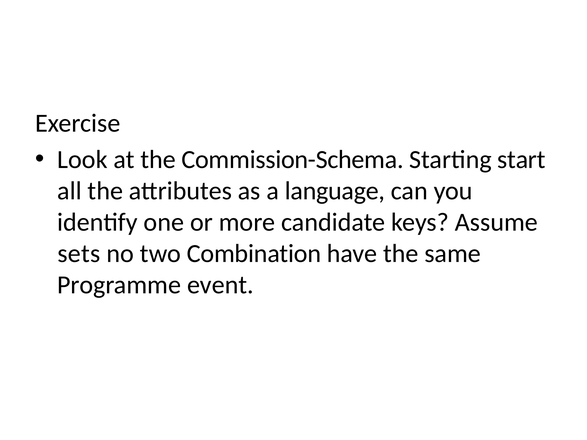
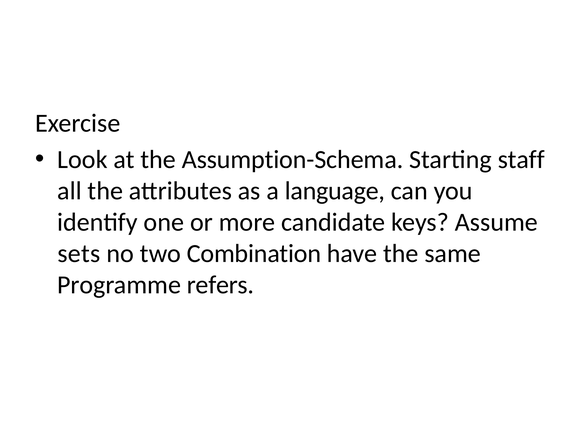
Commission-Schema: Commission-Schema -> Assumption-Schema
start: start -> staff
event: event -> refers
